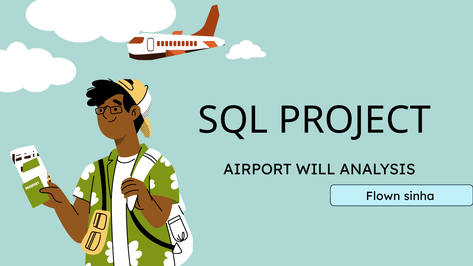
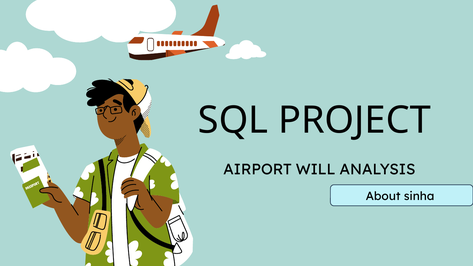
Flown: Flown -> About
